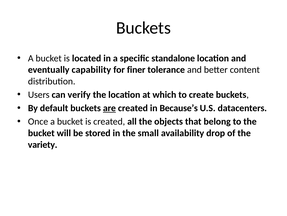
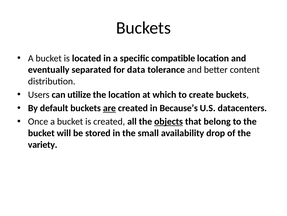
standalone: standalone -> compatible
capability: capability -> separated
finer: finer -> data
verify: verify -> utilize
objects underline: none -> present
